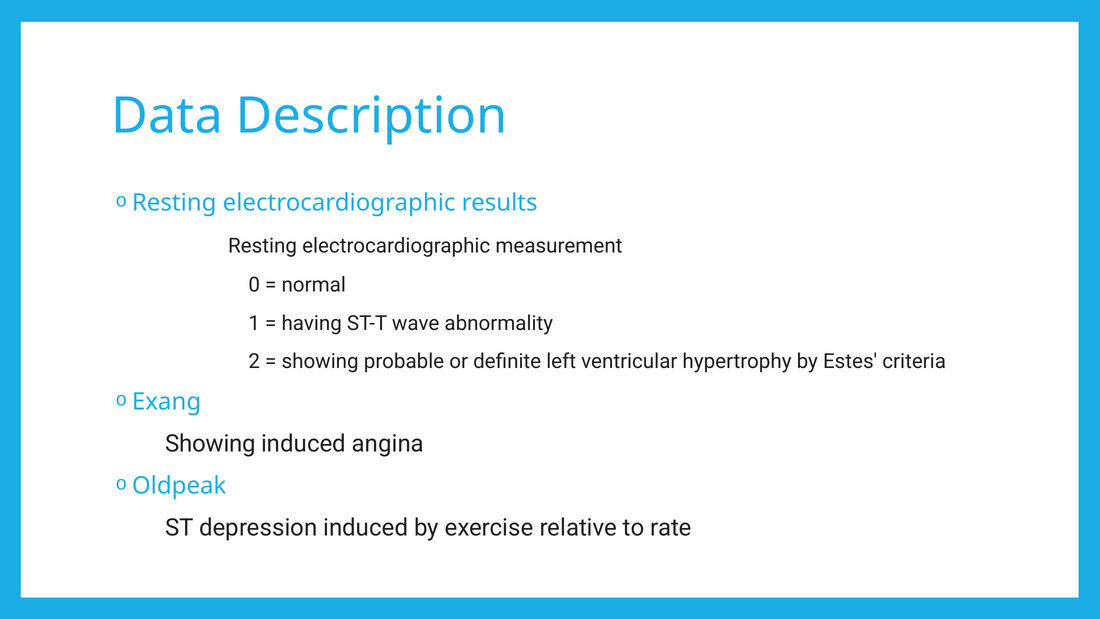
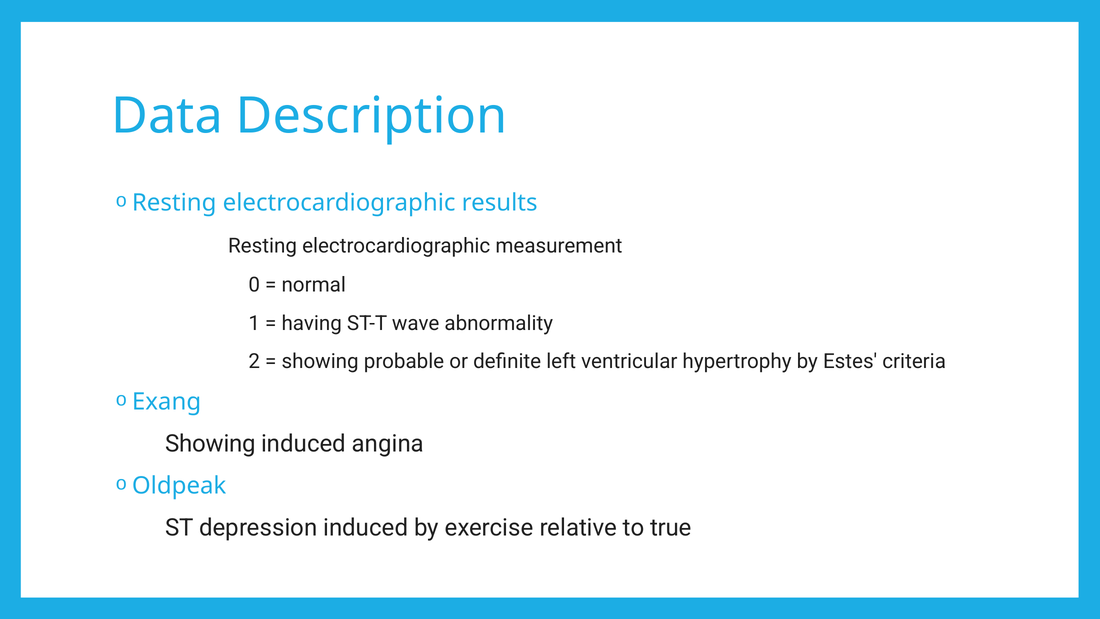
rate: rate -> true
